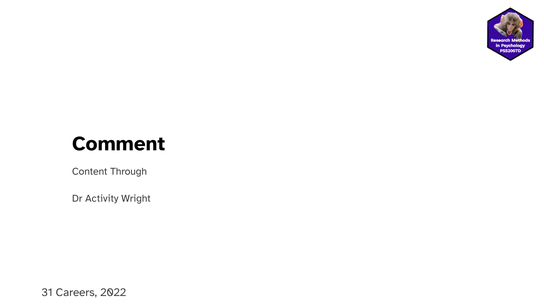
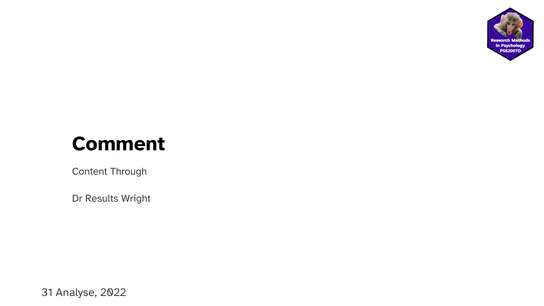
Activity: Activity -> Results
Careers: Careers -> Analyse
